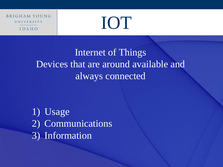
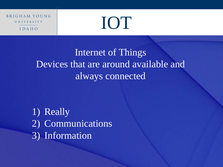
Usage: Usage -> Really
